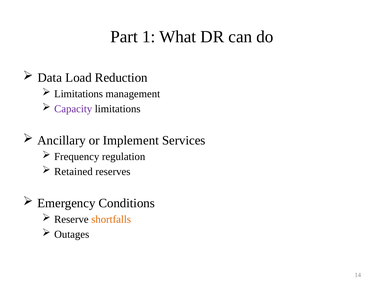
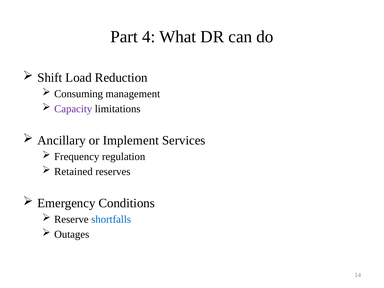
1: 1 -> 4
Data: Data -> Shift
Limitations at (79, 94): Limitations -> Consuming
shortfalls colour: orange -> blue
